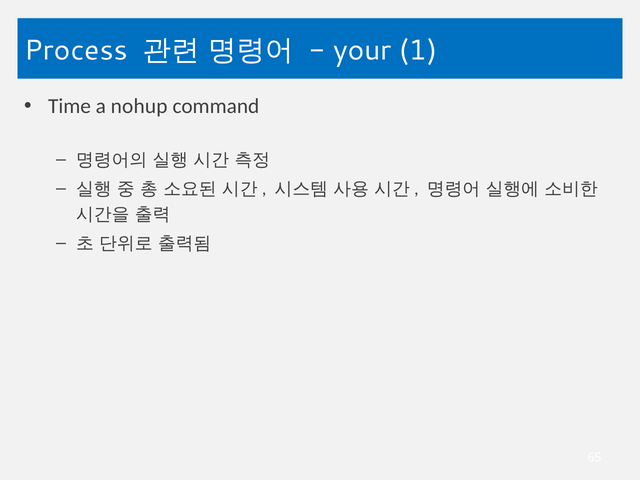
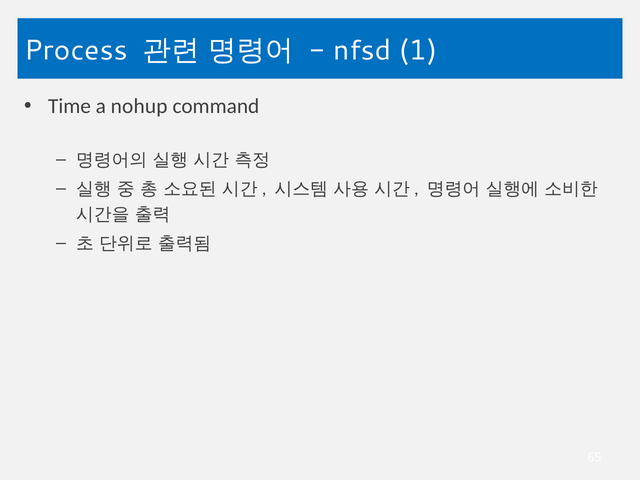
your: your -> nfsd
